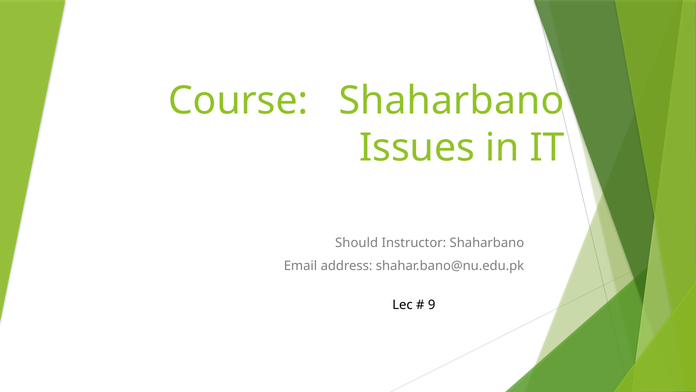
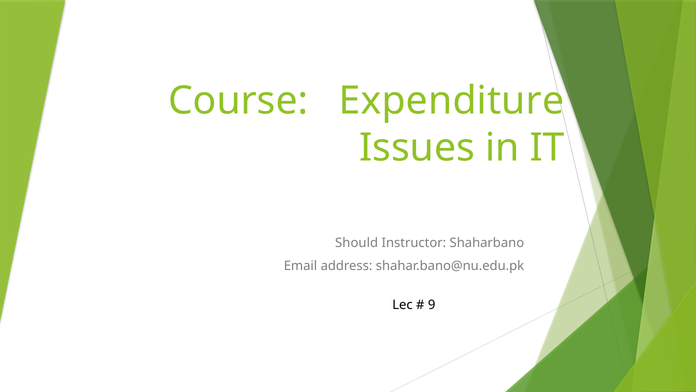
Course Shaharbano: Shaharbano -> Expenditure
